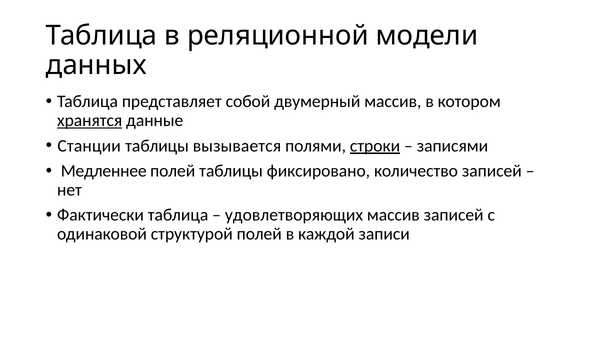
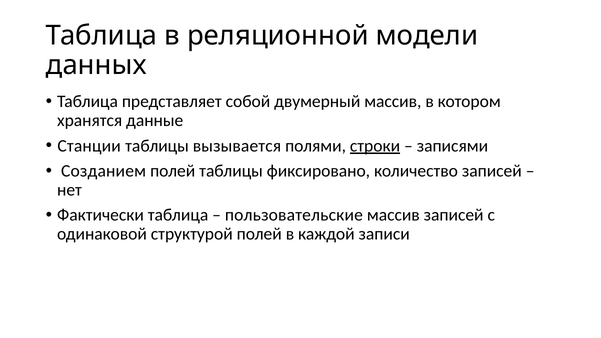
хранятся underline: present -> none
Медленнее: Медленнее -> Созданием
удовлетворяющих: удовлетворяющих -> пользовательские
